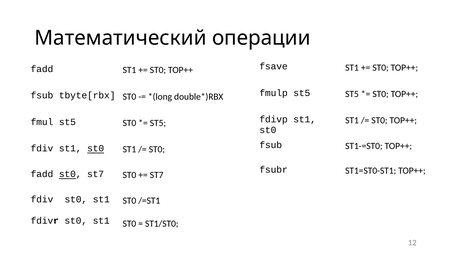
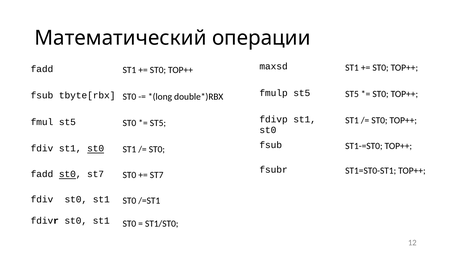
fsave: fsave -> maxsd
